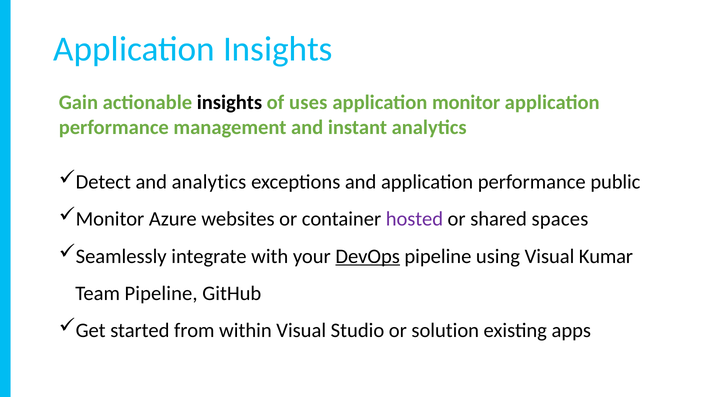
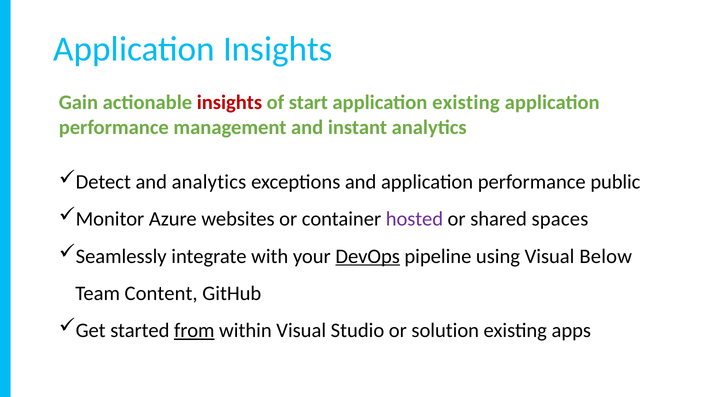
insights at (229, 103) colour: black -> red
uses: uses -> start
application monitor: monitor -> existing
Kumar: Kumar -> Below
Team Pipeline: Pipeline -> Content
from underline: none -> present
